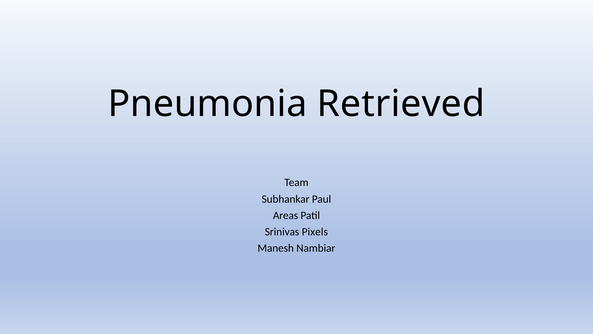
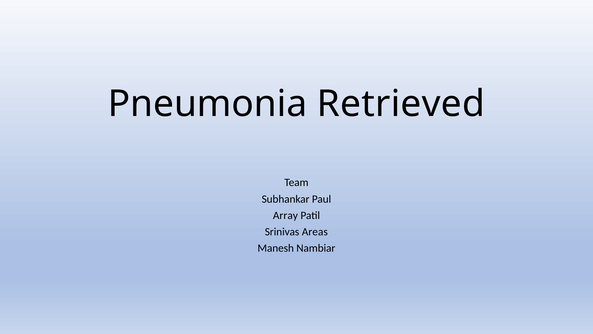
Areas: Areas -> Array
Pixels: Pixels -> Areas
